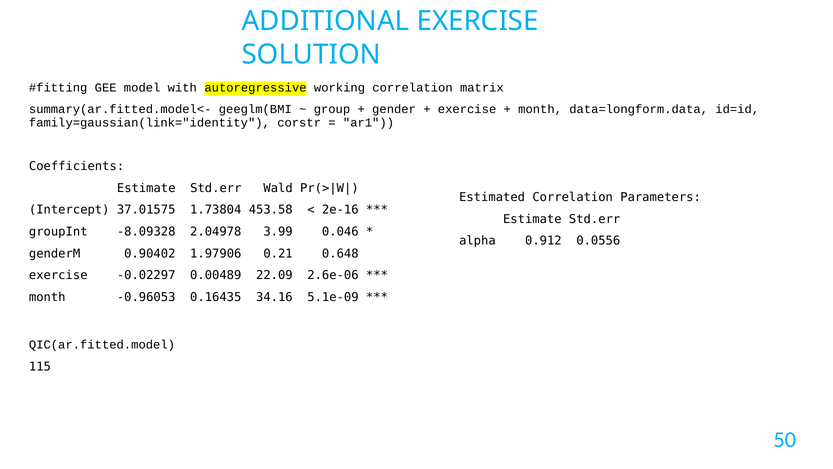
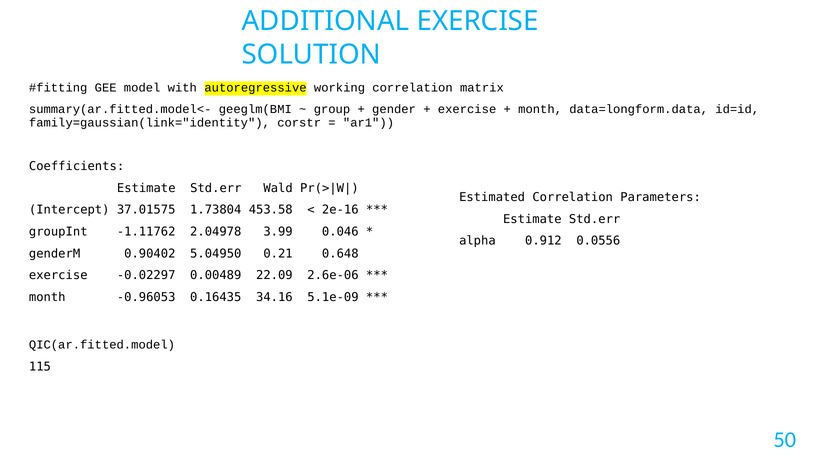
-8.09328: -8.09328 -> -1.11762
1.97906: 1.97906 -> 5.04950
